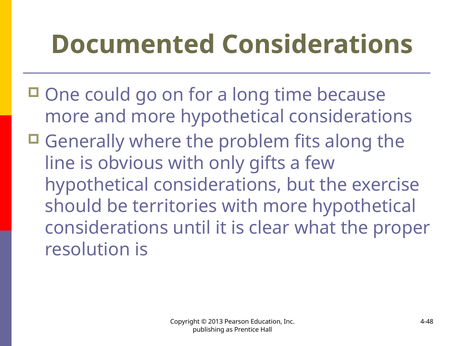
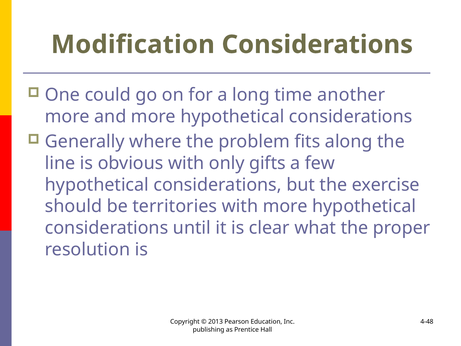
Documented: Documented -> Modification
because: because -> another
